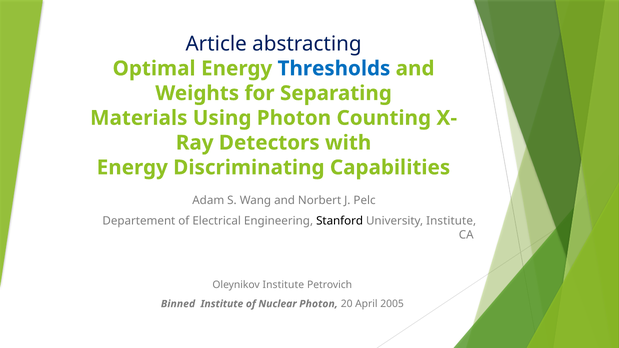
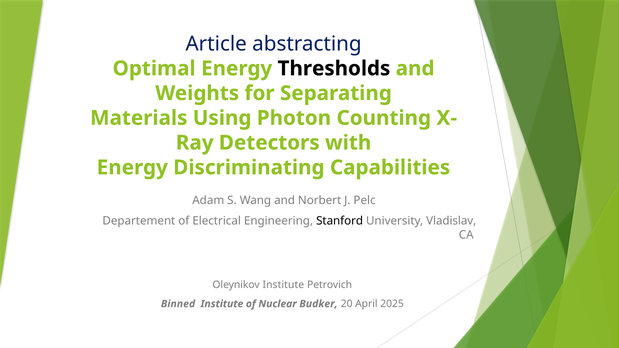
Thresholds colour: blue -> black
University Institute: Institute -> Vladislav
Nuclear Photon: Photon -> Budker
2005: 2005 -> 2025
